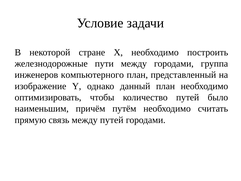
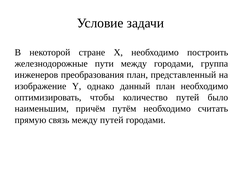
компьютерного: компьютерного -> преобразования
